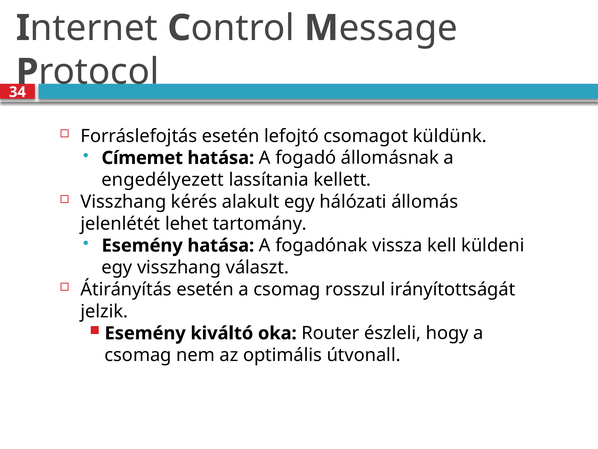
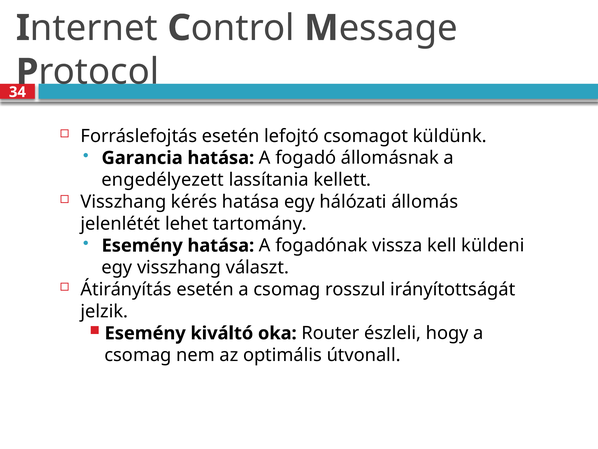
Címemet: Címemet -> Garancia
kérés alakult: alakult -> hatása
